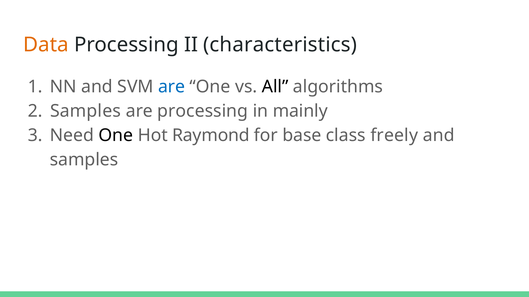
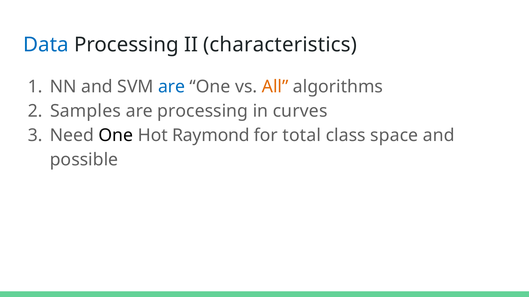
Data colour: orange -> blue
All colour: black -> orange
mainly: mainly -> curves
base: base -> total
freely: freely -> space
samples at (84, 160): samples -> possible
